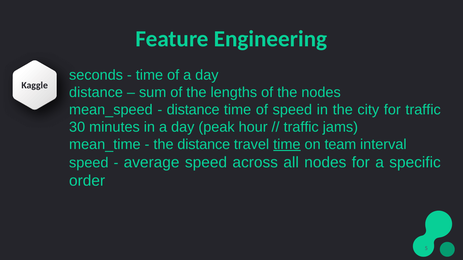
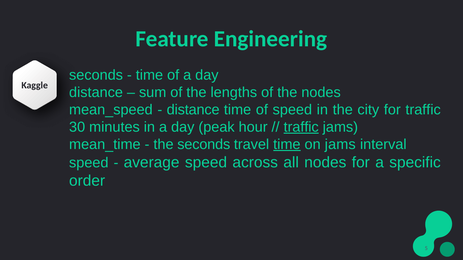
traffic at (301, 127) underline: none -> present
the distance: distance -> seconds
on team: team -> jams
